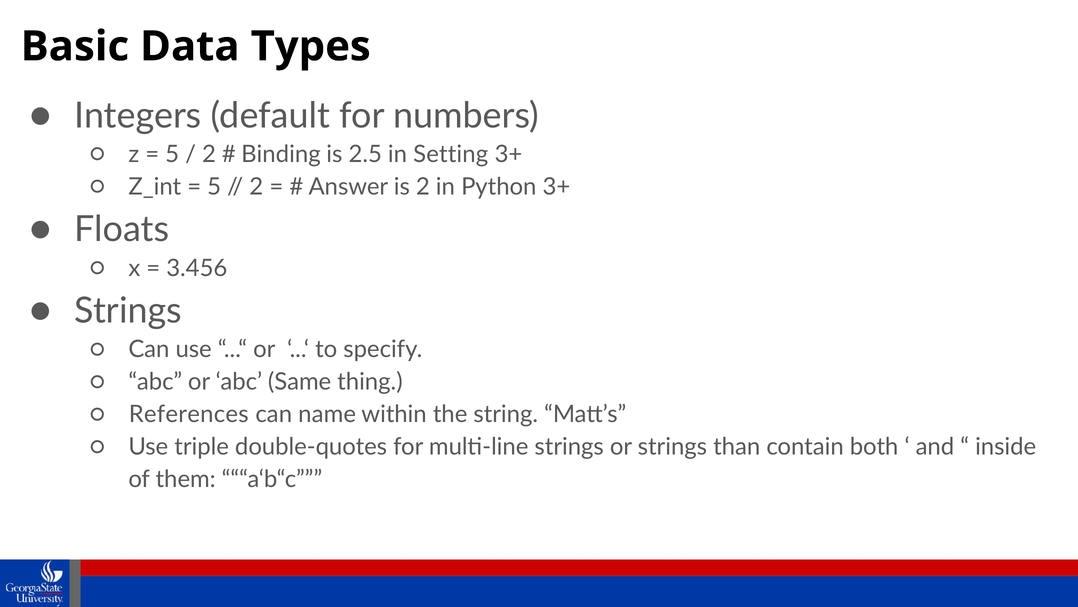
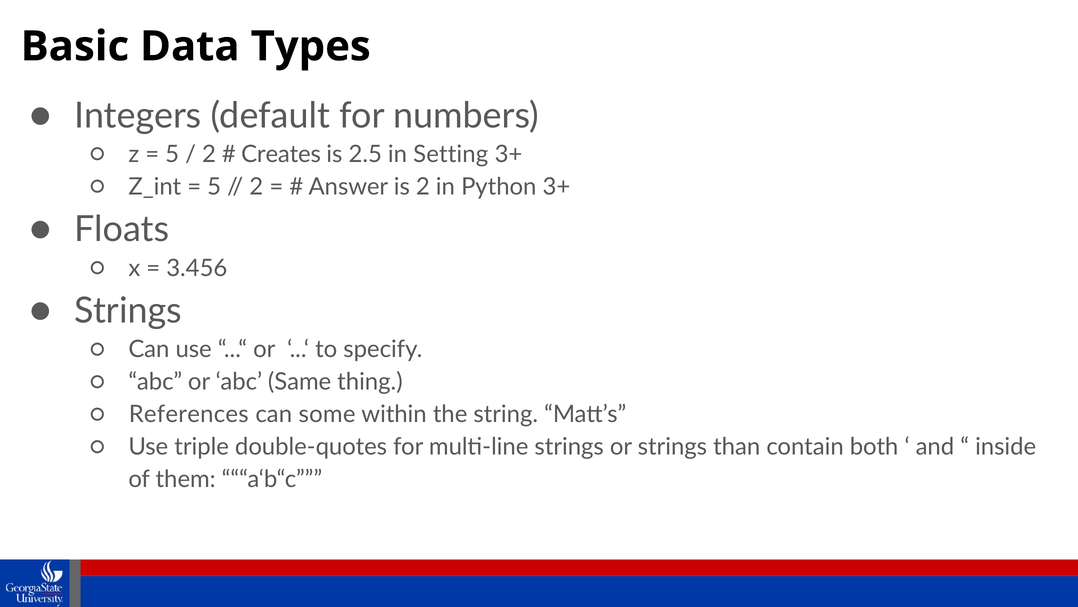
Binding: Binding -> Creates
name: name -> some
